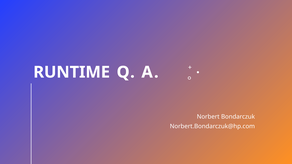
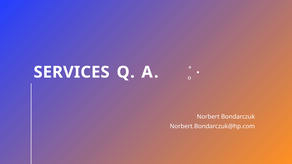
RUNTIME: RUNTIME -> SERVICES
